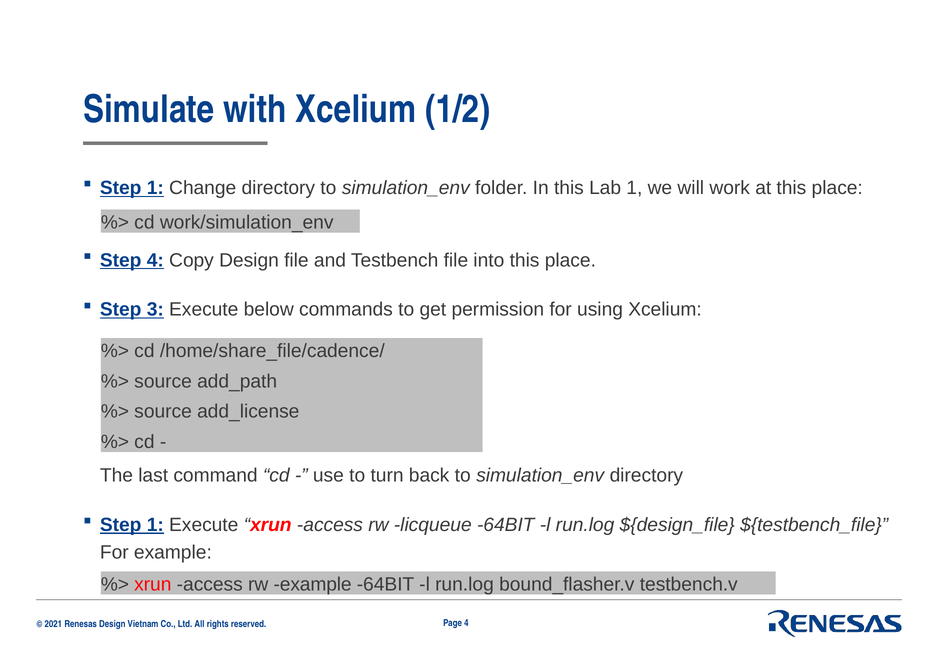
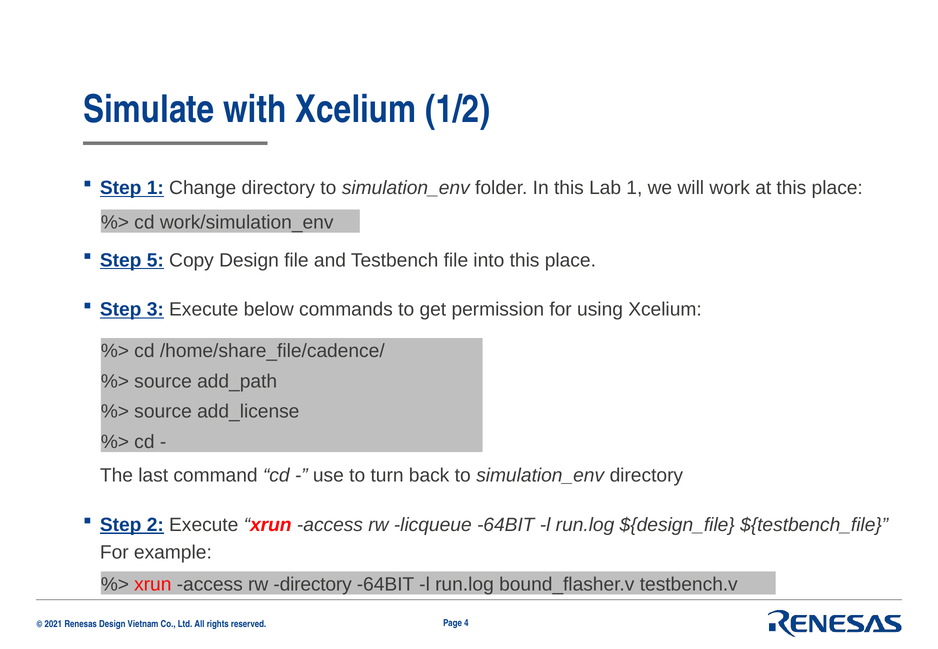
Step 4: 4 -> 5
1 at (155, 525): 1 -> 2
rw example: example -> directory
